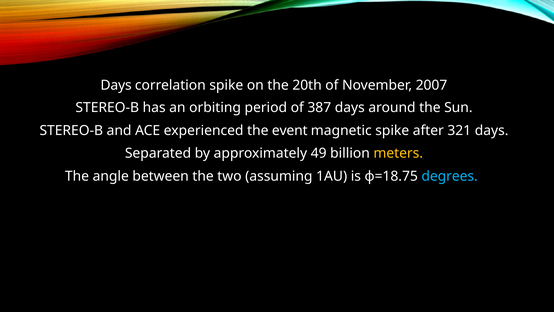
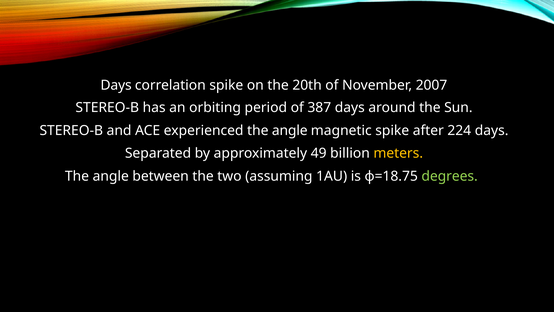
experienced the event: event -> angle
321: 321 -> 224
degrees colour: light blue -> light green
